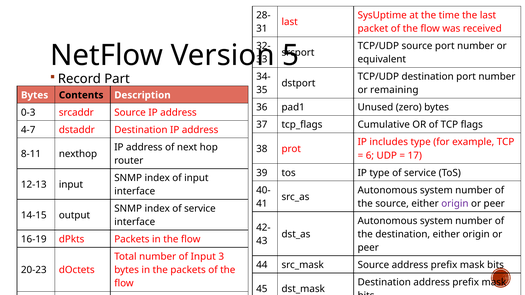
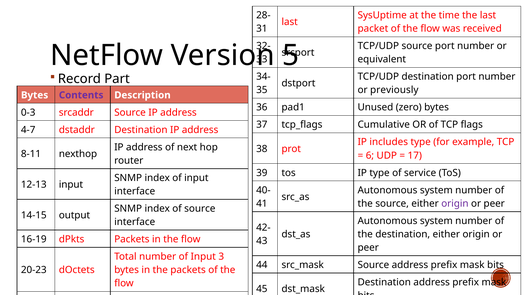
remaining: remaining -> previously
Contents colour: black -> purple
index of service: service -> source
